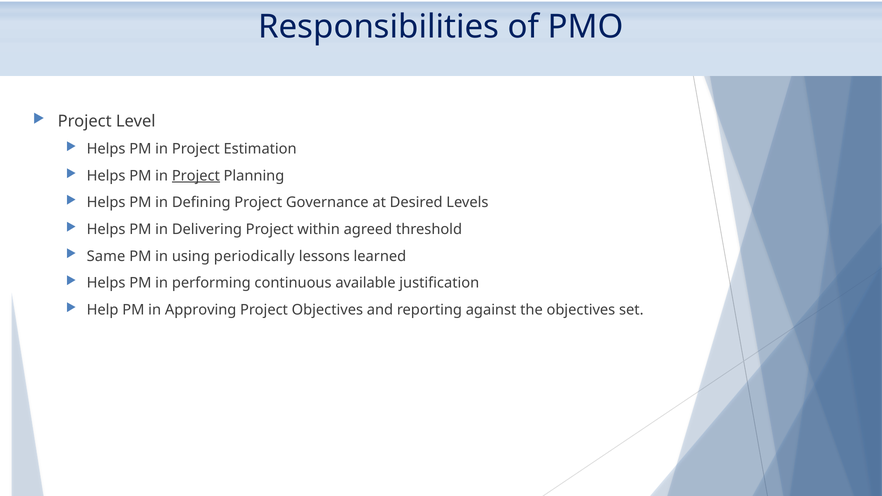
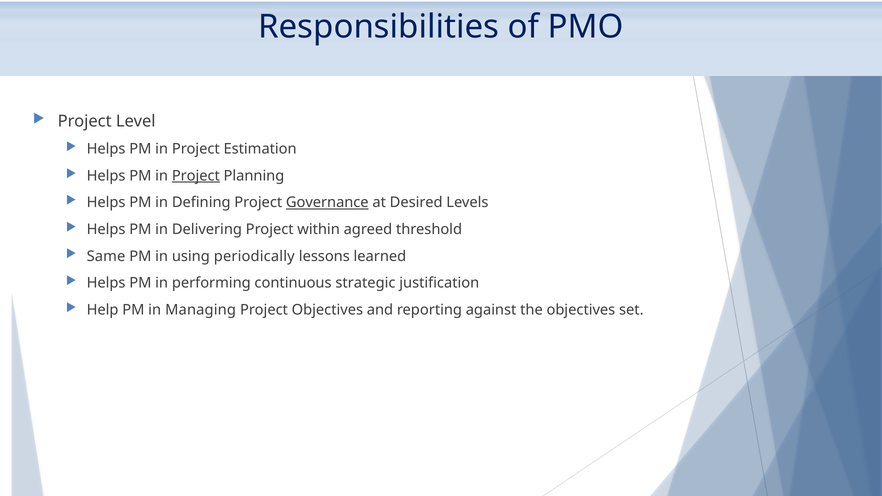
Governance underline: none -> present
available: available -> strategic
Approving: Approving -> Managing
